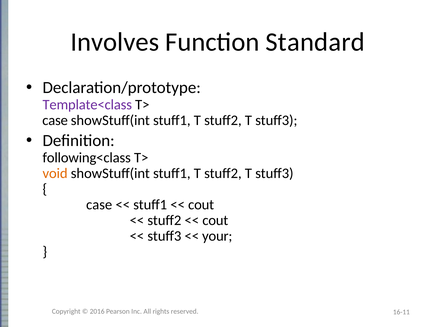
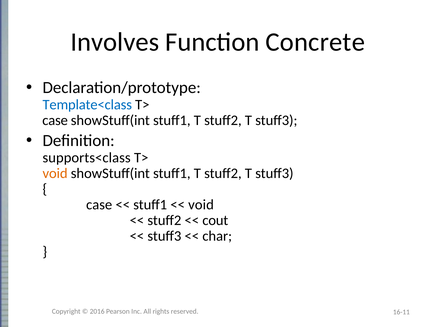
Standard: Standard -> Concrete
Template<class colour: purple -> blue
following<class: following<class -> supports<class
cout at (201, 205): cout -> void
your: your -> char
